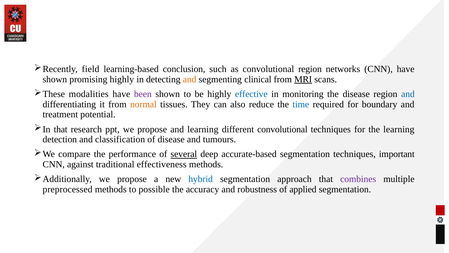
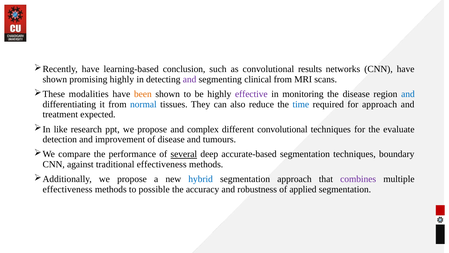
field at (91, 69): field -> have
convolutional region: region -> results
and at (190, 79) colour: orange -> purple
MRI underline: present -> none
been colour: purple -> orange
effective colour: blue -> purple
normal colour: orange -> blue
for boundary: boundary -> approach
potential: potential -> expected
that at (61, 129): that -> like
and learning: learning -> complex
the learning: learning -> evaluate
classification: classification -> improvement
important: important -> boundary
preprocessed at (68, 189): preprocessed -> effectiveness
